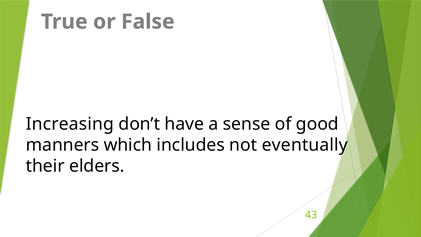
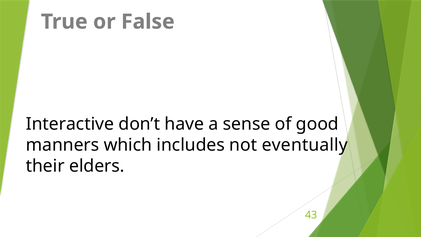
Increasing: Increasing -> Interactive
